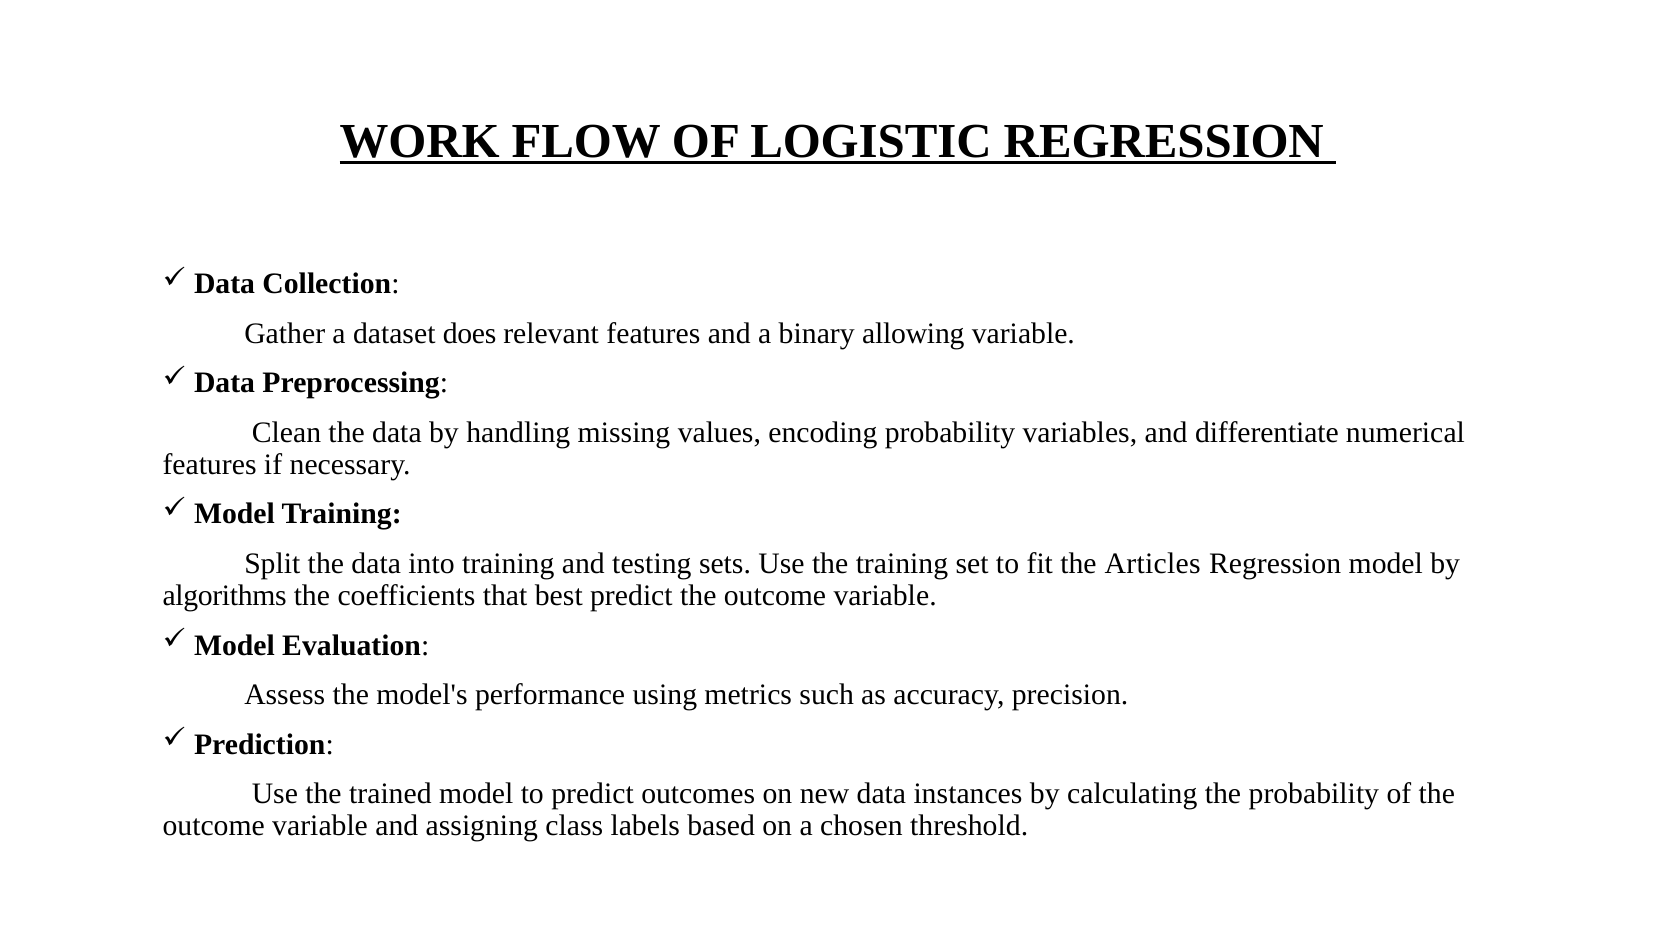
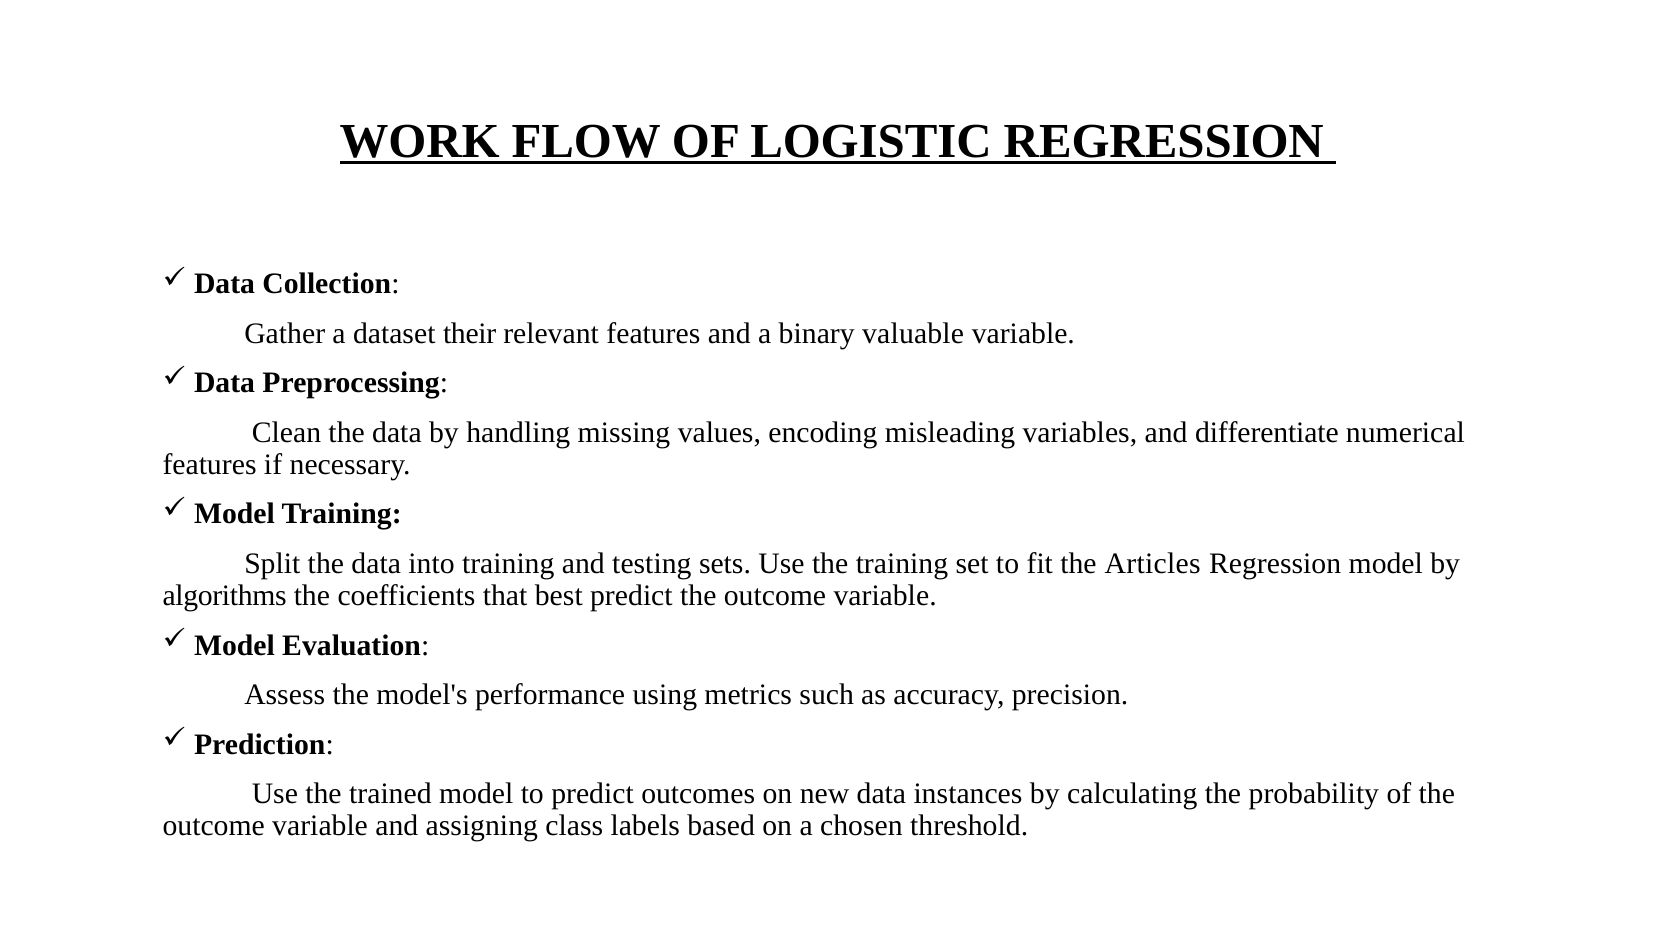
does: does -> their
allowing: allowing -> valuable
encoding probability: probability -> misleading
